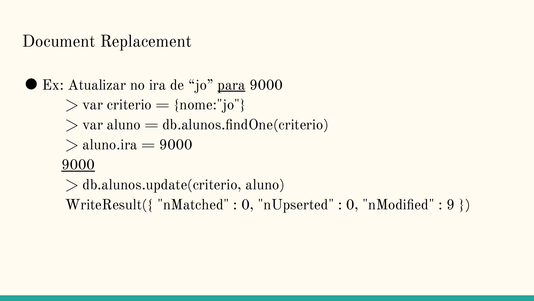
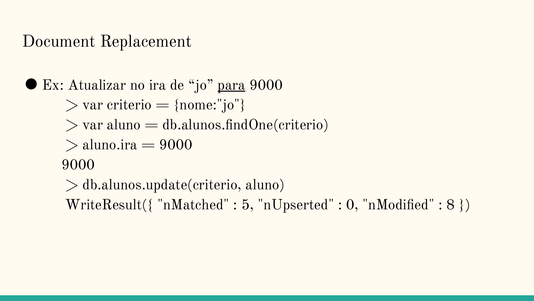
9000 at (78, 164) underline: present -> none
0 at (248, 204): 0 -> 5
9: 9 -> 8
